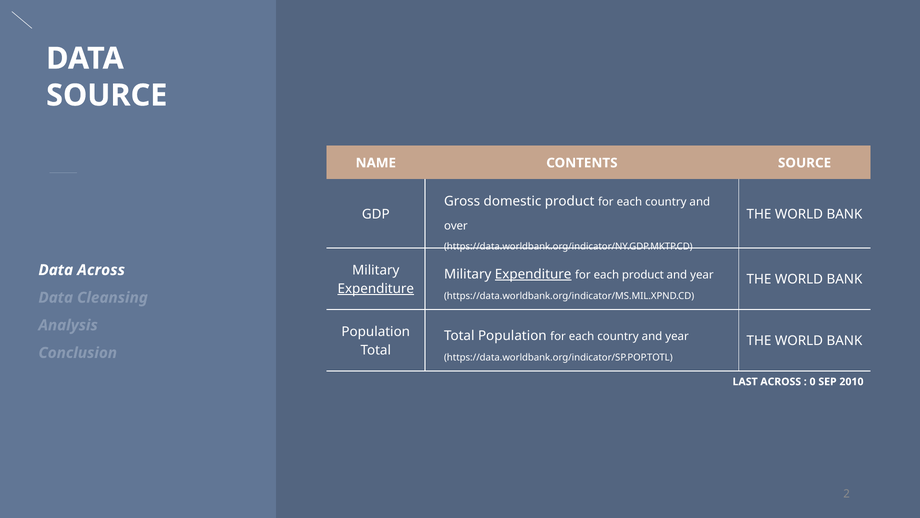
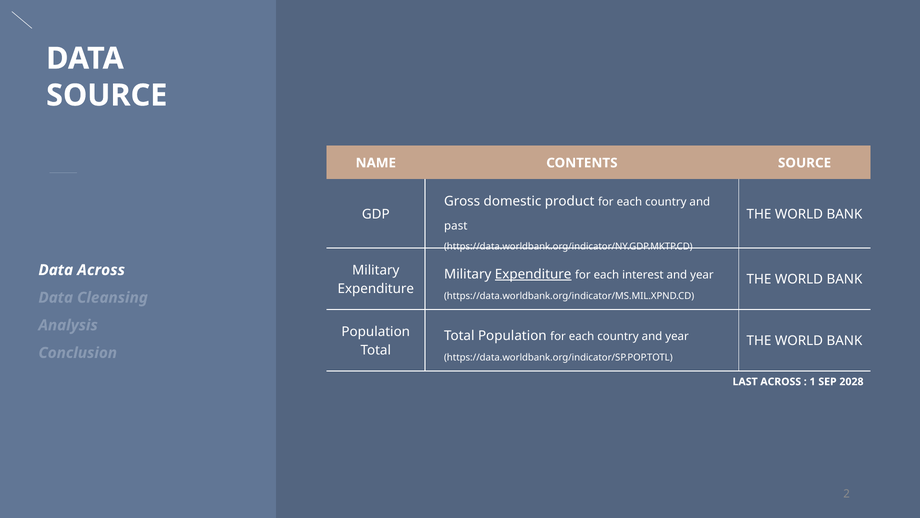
over: over -> past
each product: product -> interest
Expenditure at (376, 288) underline: present -> none
0: 0 -> 1
2010: 2010 -> 2028
